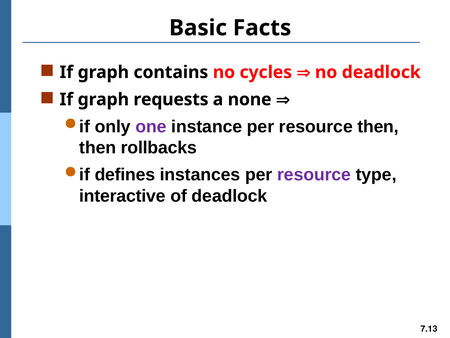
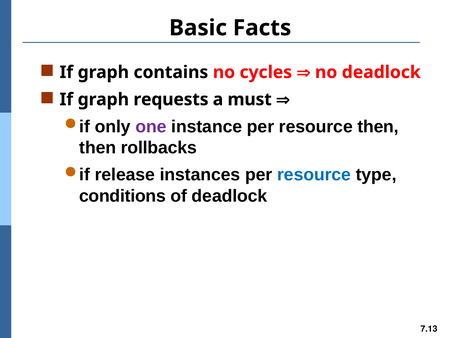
none: none -> must
defines: defines -> release
resource at (314, 175) colour: purple -> blue
interactive: interactive -> conditions
